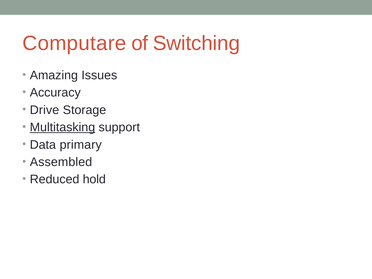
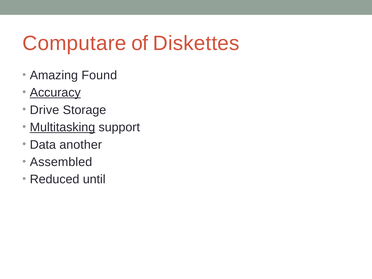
Switching: Switching -> Diskettes
Issues: Issues -> Found
Accuracy underline: none -> present
primary: primary -> another
hold: hold -> until
